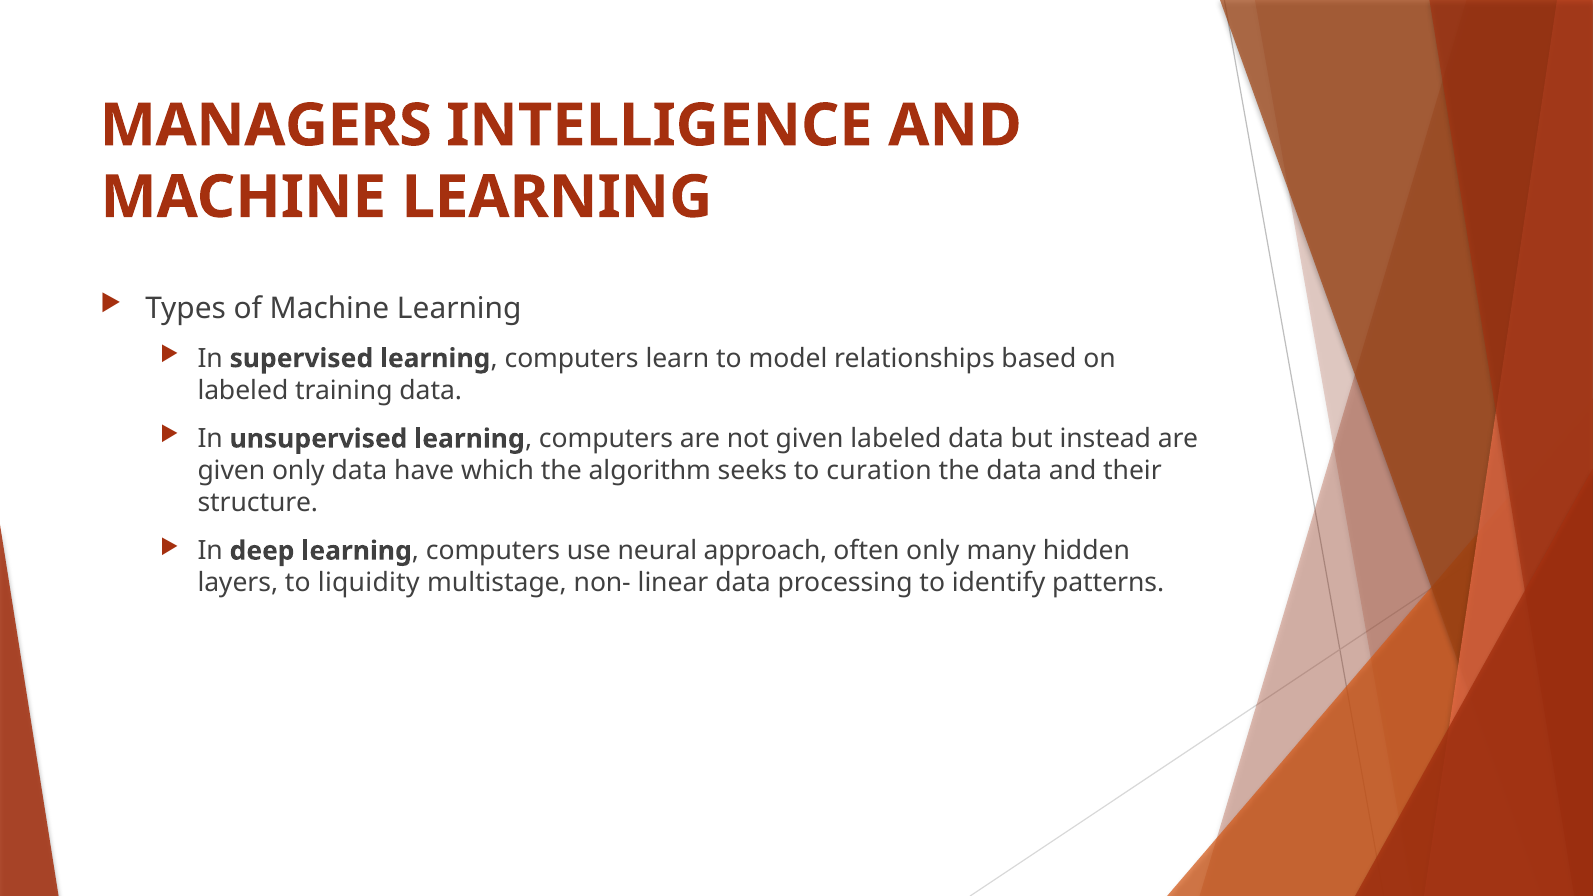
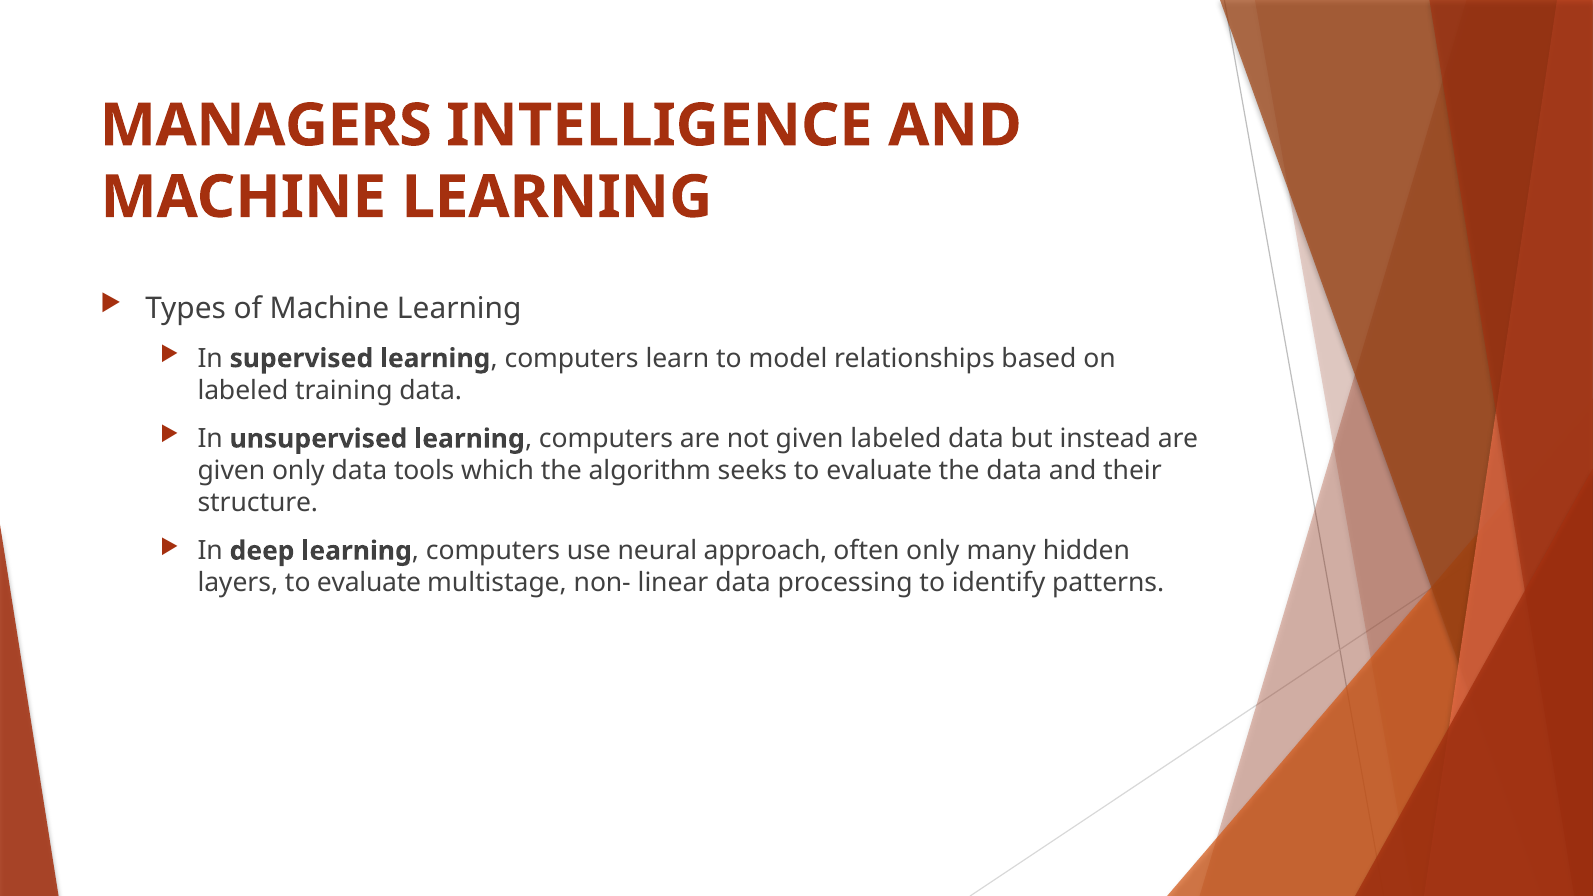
have: have -> tools
seeks to curation: curation -> evaluate
layers to liquidity: liquidity -> evaluate
